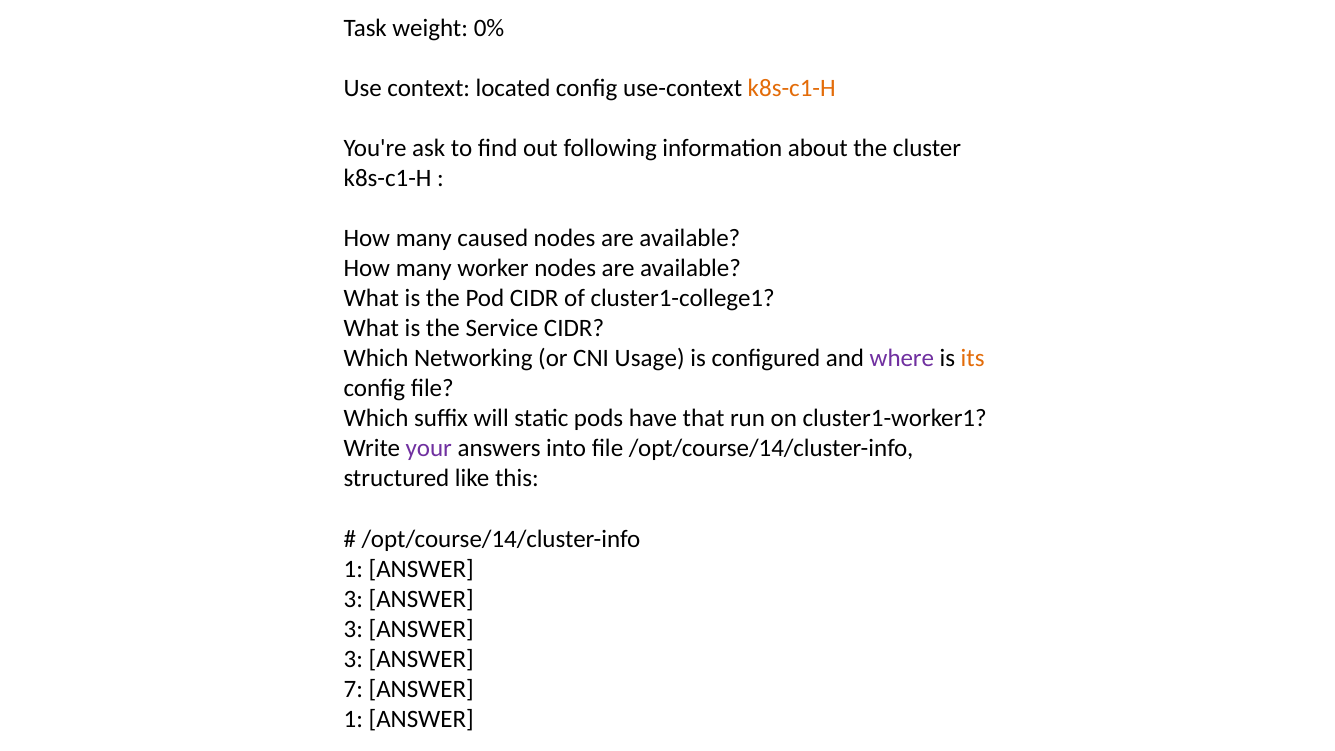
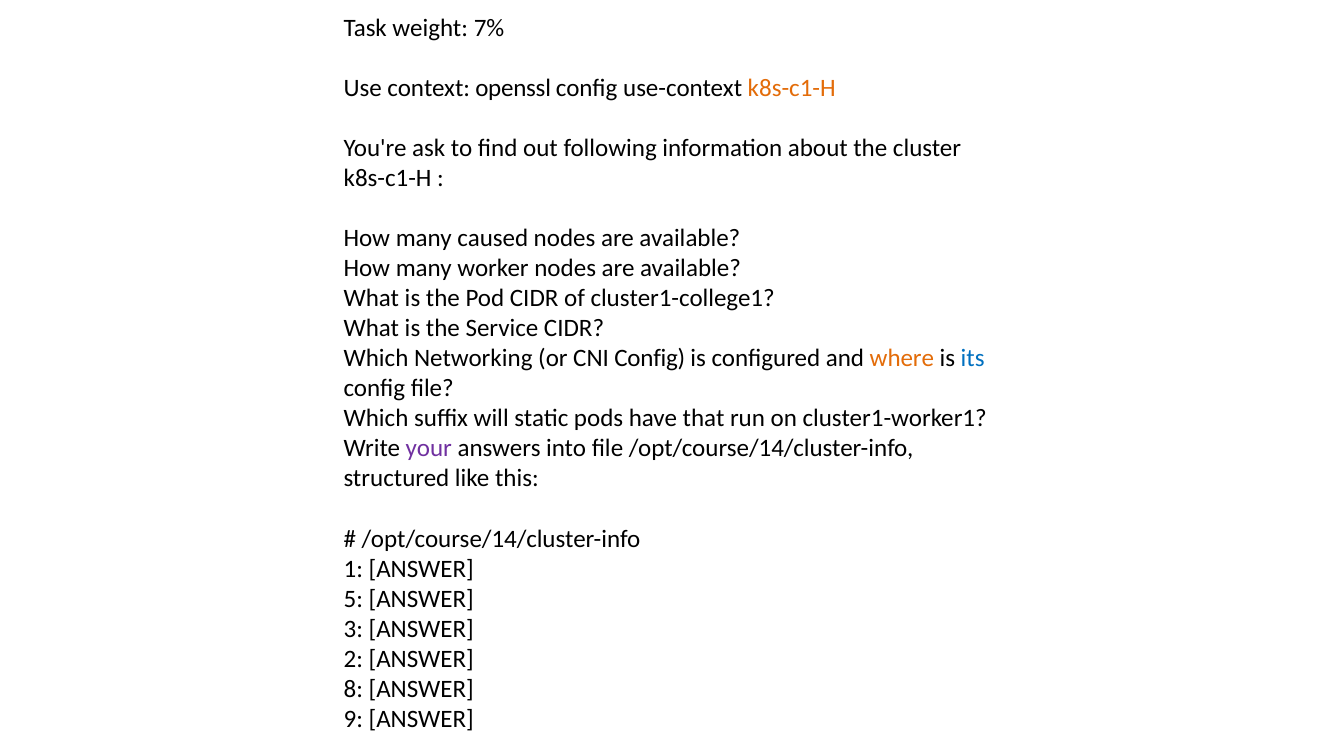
0%: 0% -> 7%
located: located -> openssl
CNI Usage: Usage -> Config
where colour: purple -> orange
its colour: orange -> blue
3 at (353, 599): 3 -> 5
3 at (353, 659): 3 -> 2
7: 7 -> 8
1 at (353, 719): 1 -> 9
